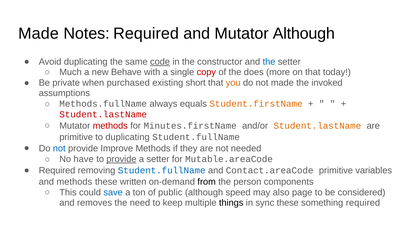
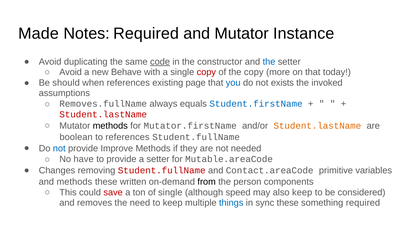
Mutator Although: Although -> Instance
Much at (71, 72): Much -> Avoid
the does: does -> copy
private: private -> should
when purchased: purchased -> references
short: short -> page
you colour: orange -> blue
not made: made -> exists
Methods.fullName: Methods.fullName -> Removes.fullName
Student.firstName colour: orange -> blue
methods at (110, 126) colour: red -> black
Minutes.firstName: Minutes.firstName -> Mutator.firstName
primitive at (76, 137): primitive -> boolean
to duplicating: duplicating -> references
provide at (121, 159) underline: present -> none
Required at (57, 170): Required -> Changes
Student.fullName at (162, 170) colour: blue -> red
save colour: blue -> red
of public: public -> single
also page: page -> keep
things colour: black -> blue
